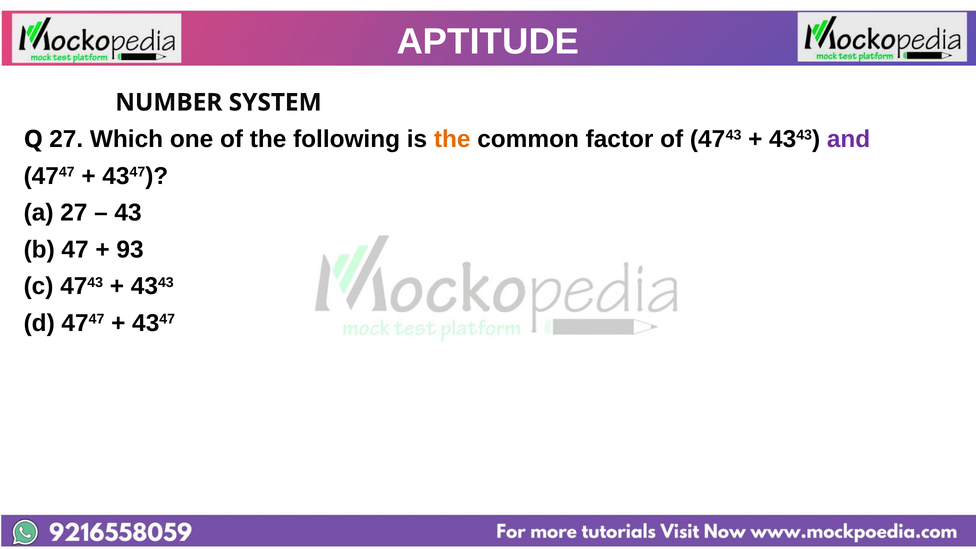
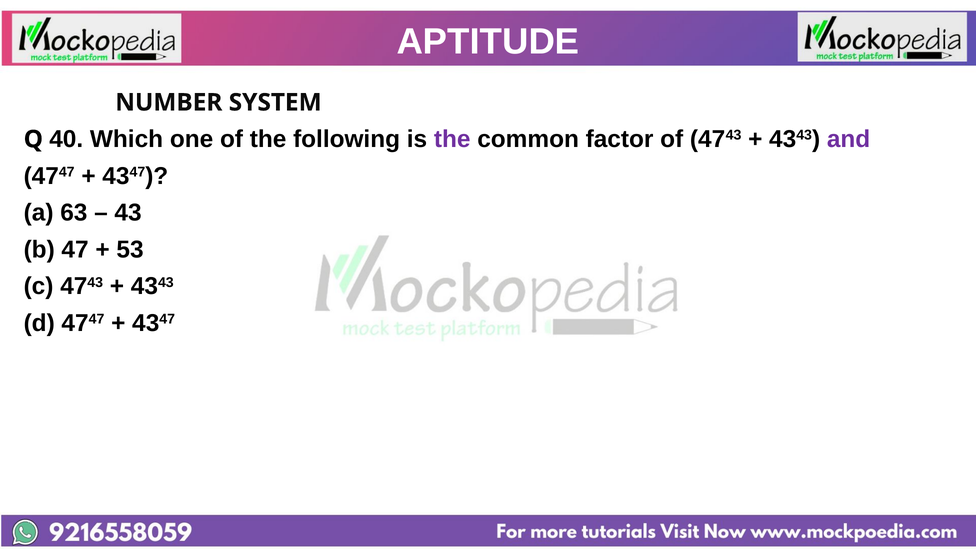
Q 27: 27 -> 40
the at (452, 139) colour: orange -> purple
27 at (74, 213): 27 -> 63
93: 93 -> 53
